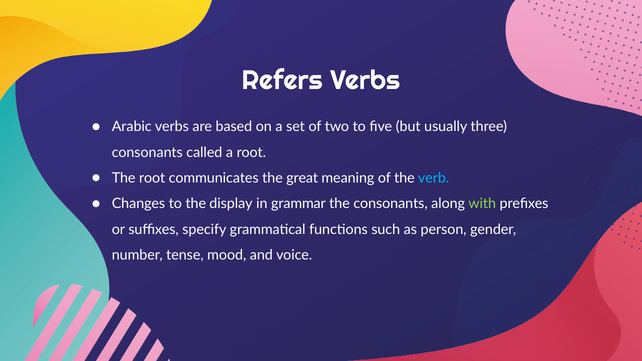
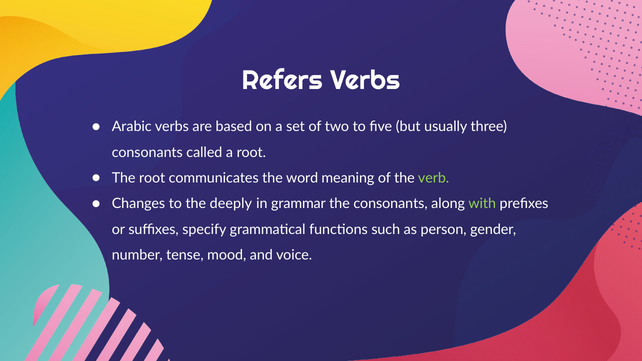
great: great -> word
verb colour: light blue -> light green
display: display -> deeply
